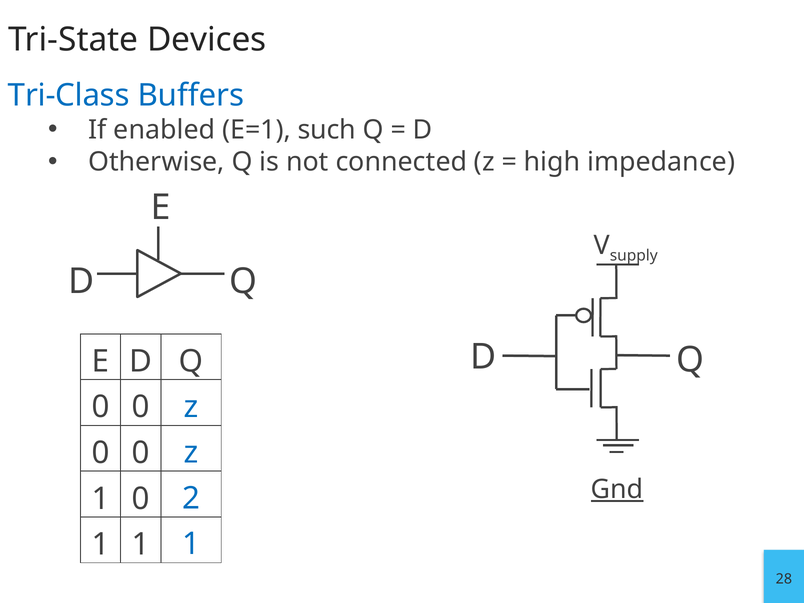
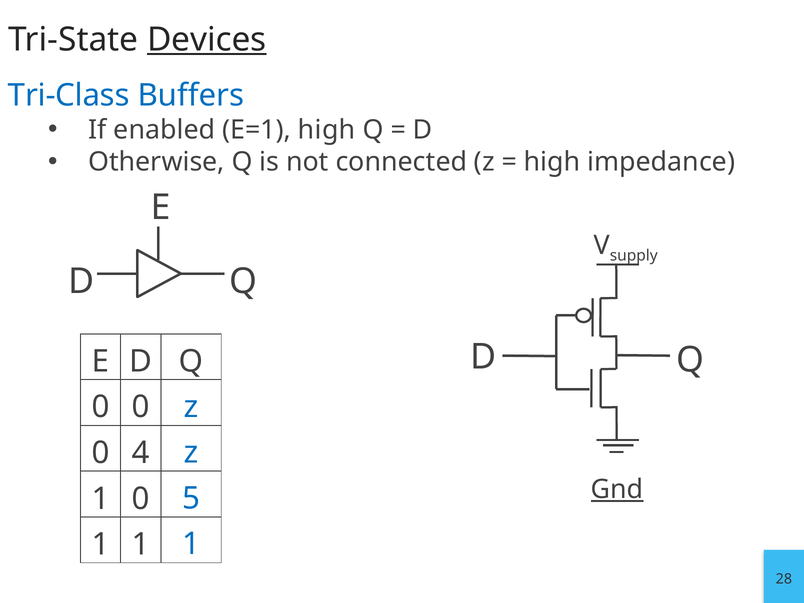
Devices underline: none -> present
E=1 such: such -> high
0 at (141, 453): 0 -> 4
2: 2 -> 5
